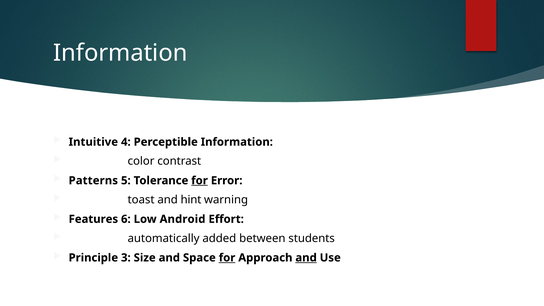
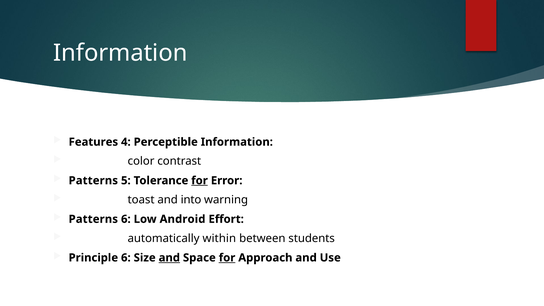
Intuitive: Intuitive -> Features
hint: hint -> into
Features at (93, 219): Features -> Patterns
added: added -> within
Principle 3: 3 -> 6
and at (169, 258) underline: none -> present
and at (306, 258) underline: present -> none
